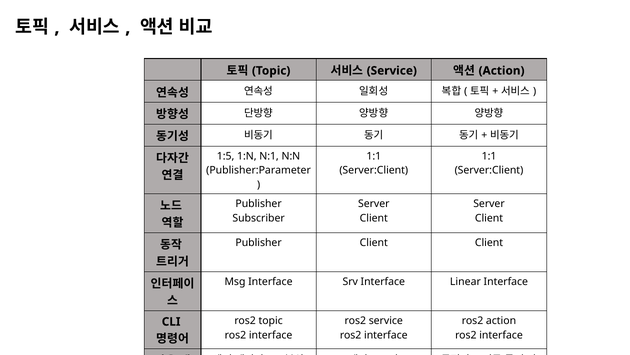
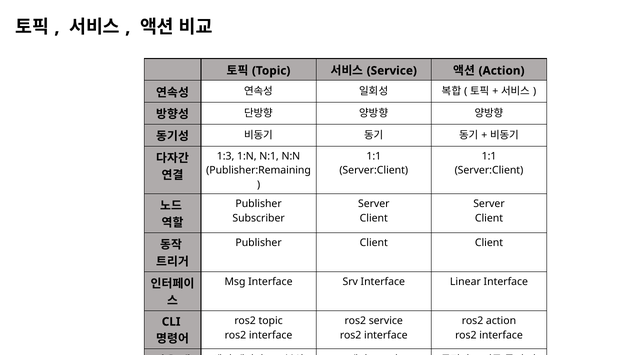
1:5: 1:5 -> 1:3
Publisher:Parameter: Publisher:Parameter -> Publisher:Remaining
